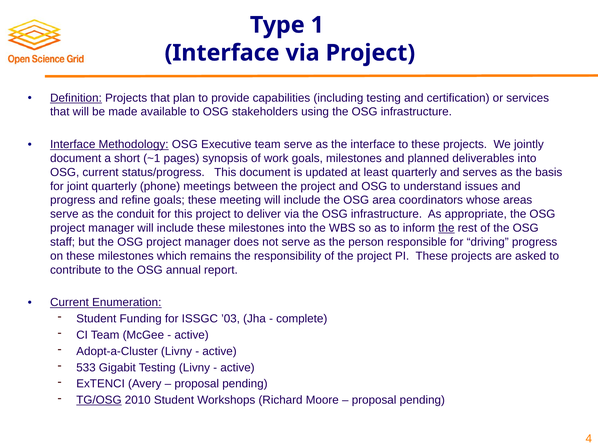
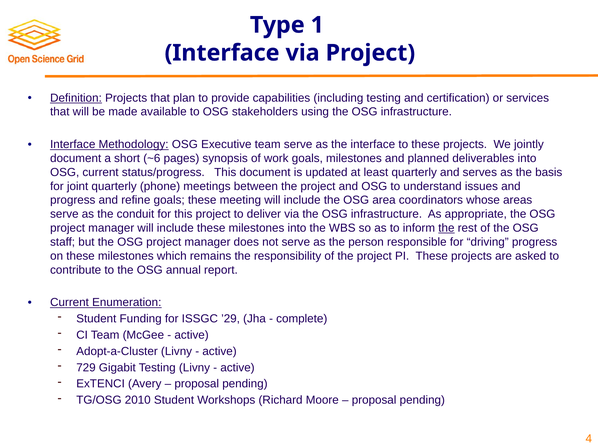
~1: ~1 -> ~6
’03: ’03 -> ’29
533: 533 -> 729
TG/OSG underline: present -> none
